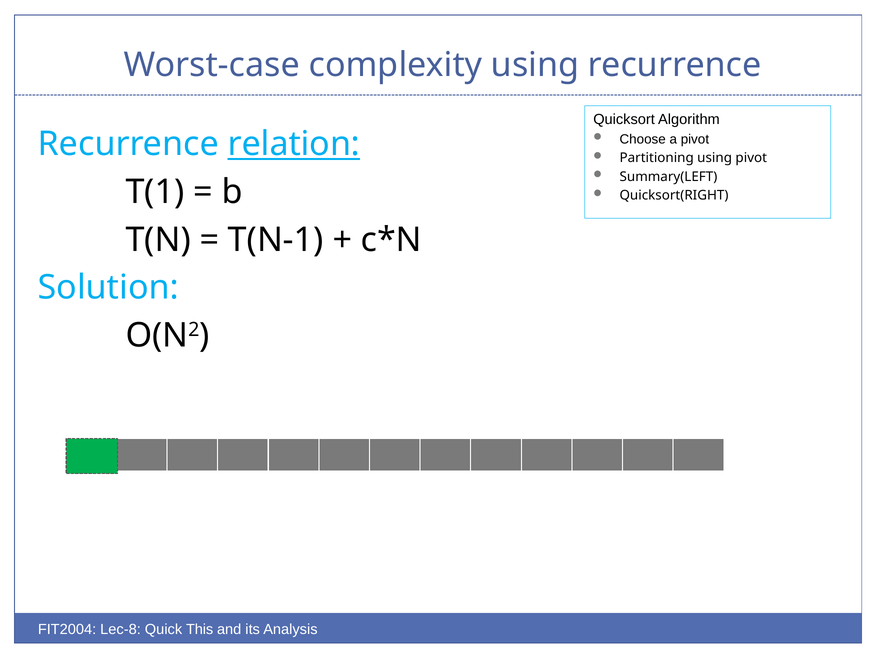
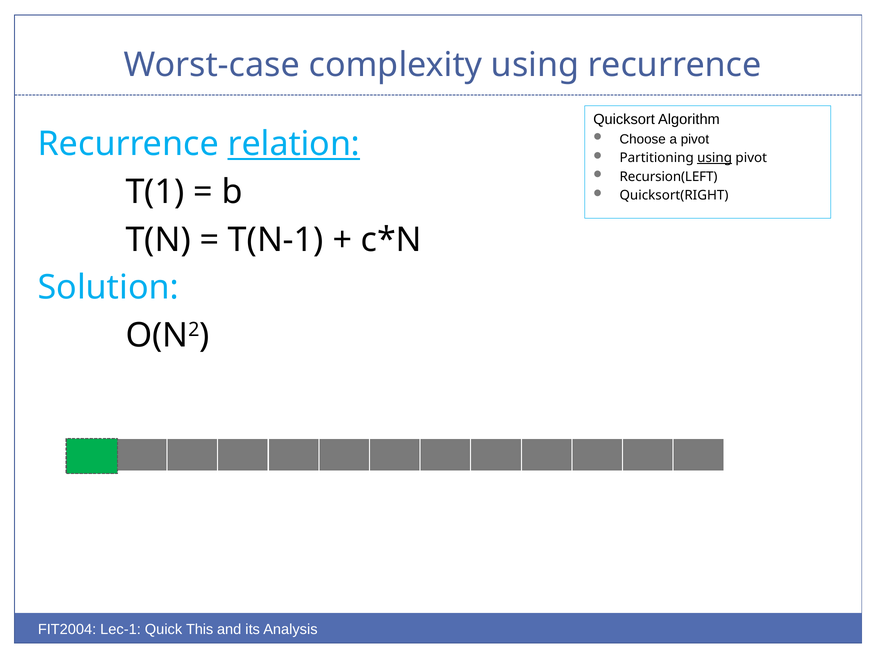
using at (715, 158) underline: none -> present
Summary(LEFT: Summary(LEFT -> Recursion(LEFT
Lec-8: Lec-8 -> Lec-1
